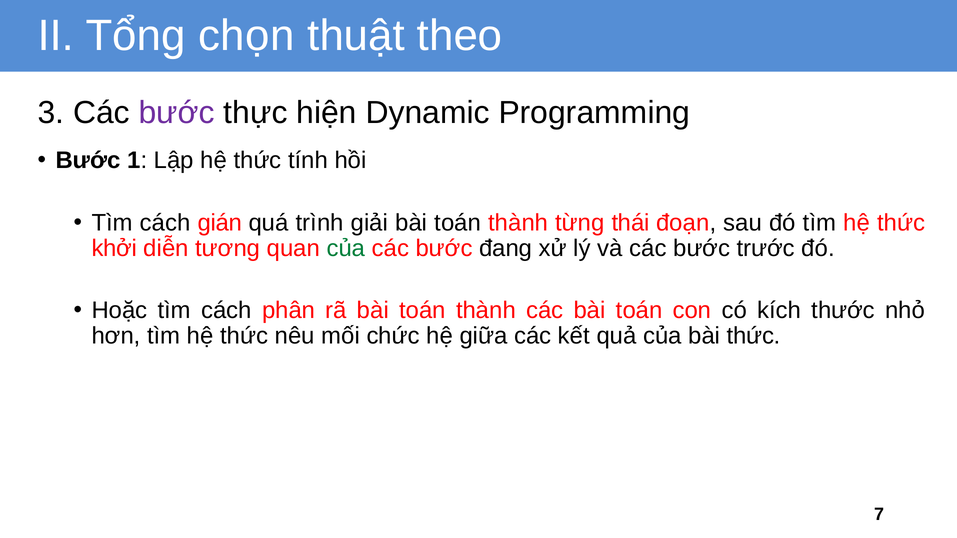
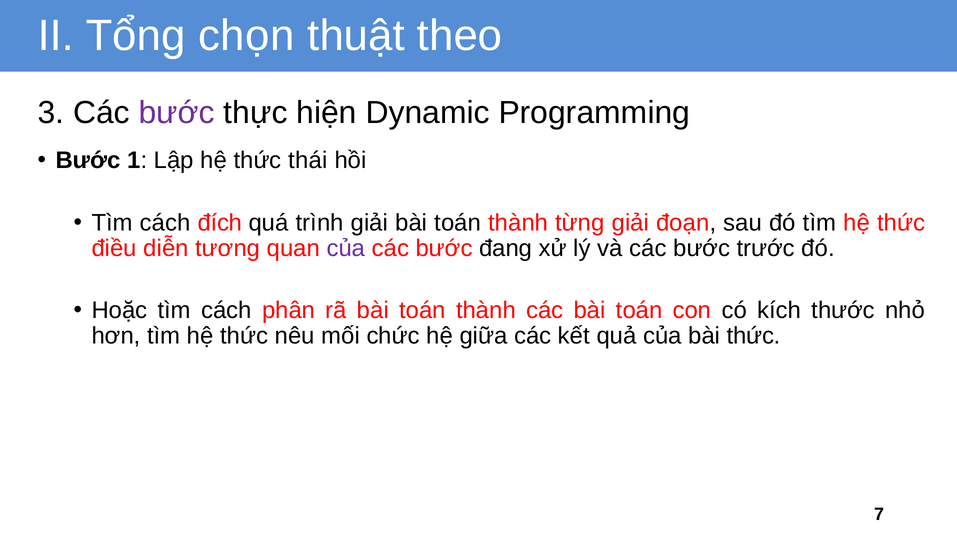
tính: tính -> thái
gián: gián -> đích
từng thái: thái -> giải
khởi: khởi -> điều
của at (346, 249) colour: green -> purple
